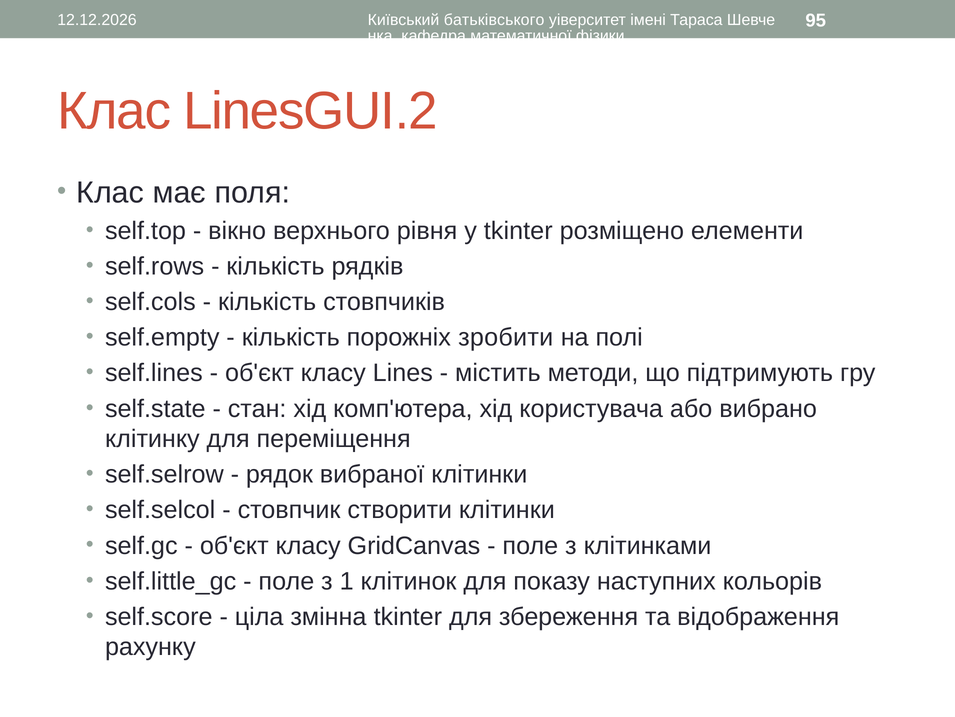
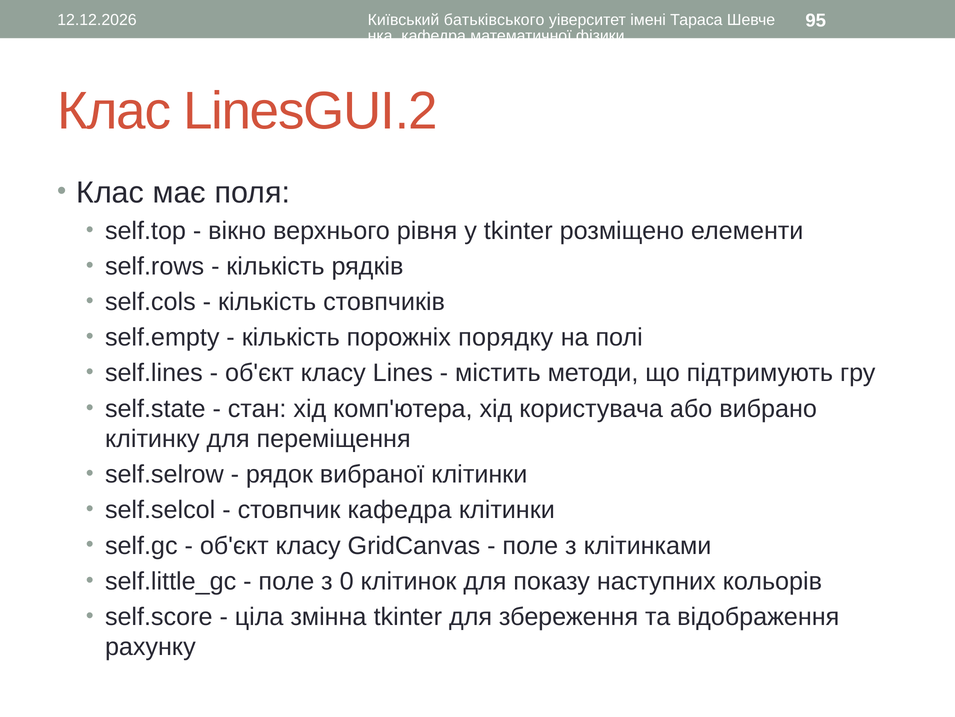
зробити: зробити -> порядку
стовпчик створити: створити -> кафедра
1: 1 -> 0
